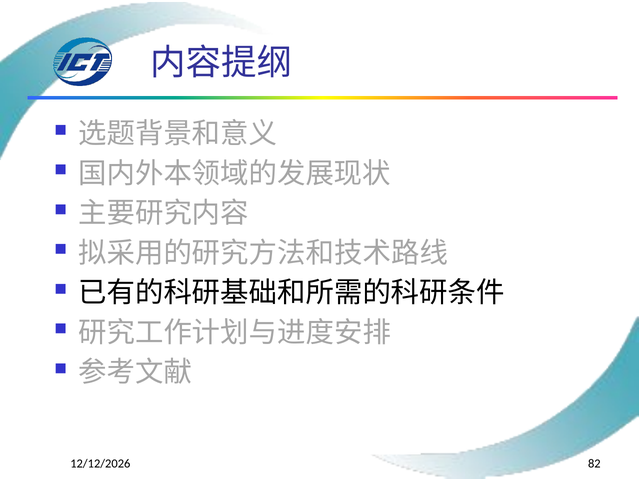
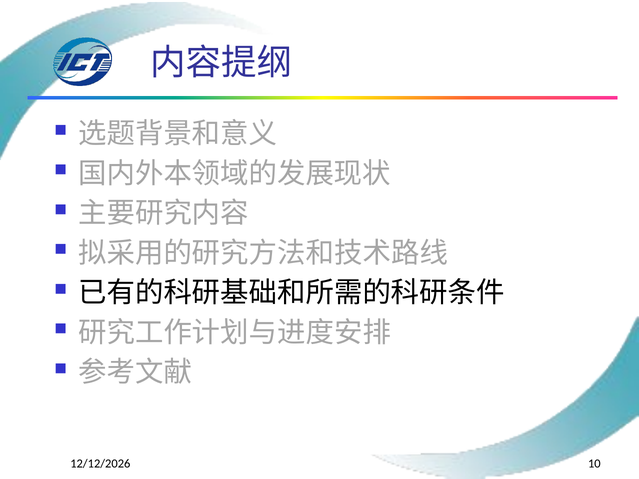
82: 82 -> 10
